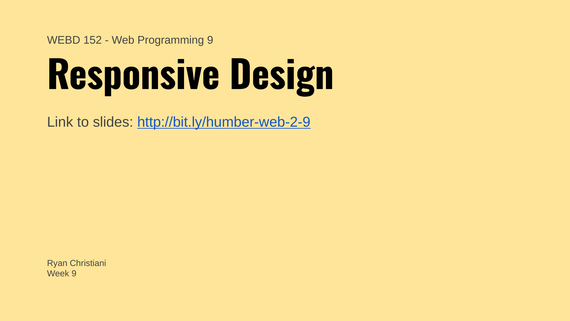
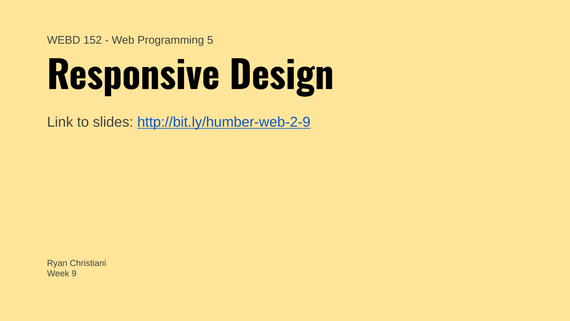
Programming 9: 9 -> 5
